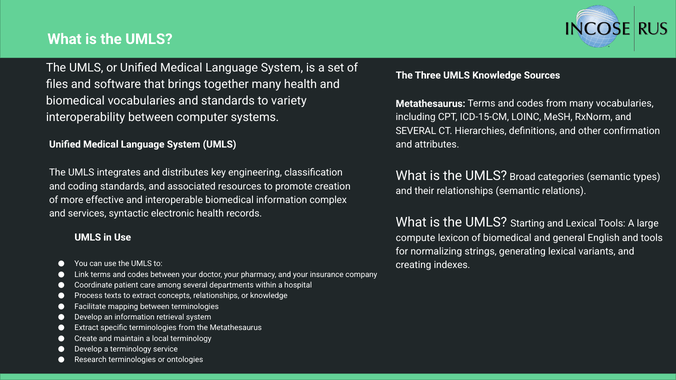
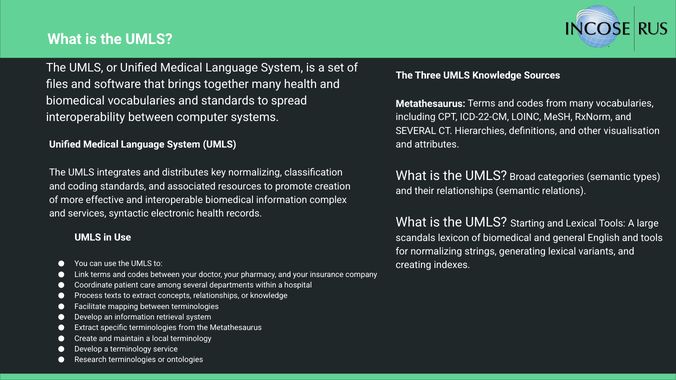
variety: variety -> spread
ICD-15-CM: ICD-15-CM -> ICD-22-CM
confirmation: confirmation -> visualisation
key engineering: engineering -> normalizing
compute: compute -> scandals
